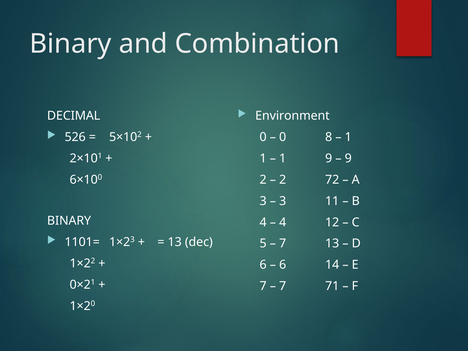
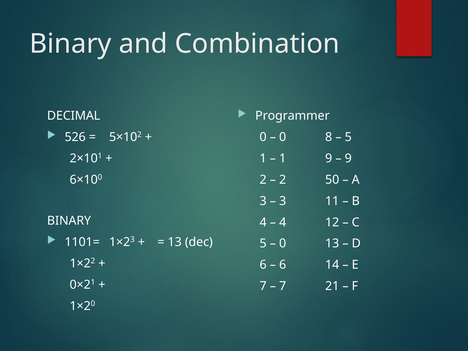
Environment: Environment -> Programmer
1 at (348, 137): 1 -> 5
72: 72 -> 50
7 at (283, 244): 7 -> 0
71: 71 -> 21
